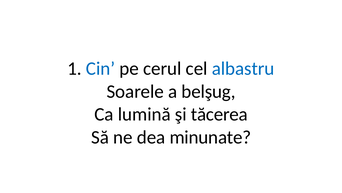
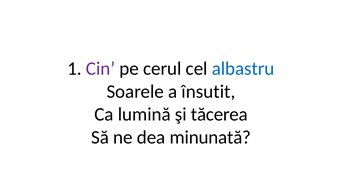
Cin colour: blue -> purple
belşug: belşug -> însutit
minunate: minunate -> minunată
